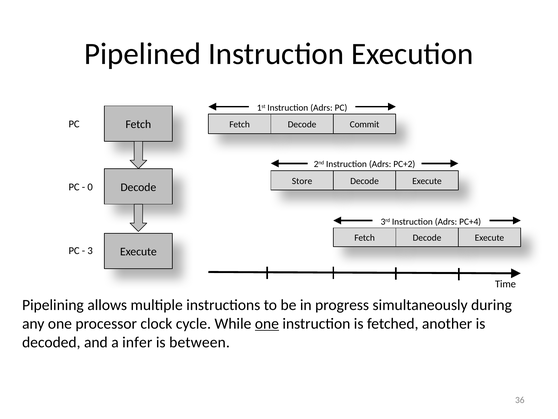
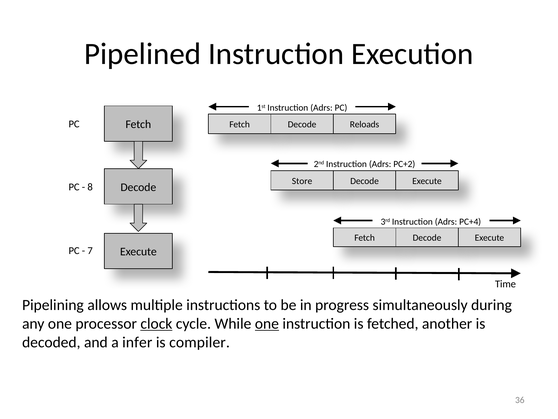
Commit: Commit -> Reloads
0: 0 -> 8
3: 3 -> 7
clock underline: none -> present
between: between -> compiler
